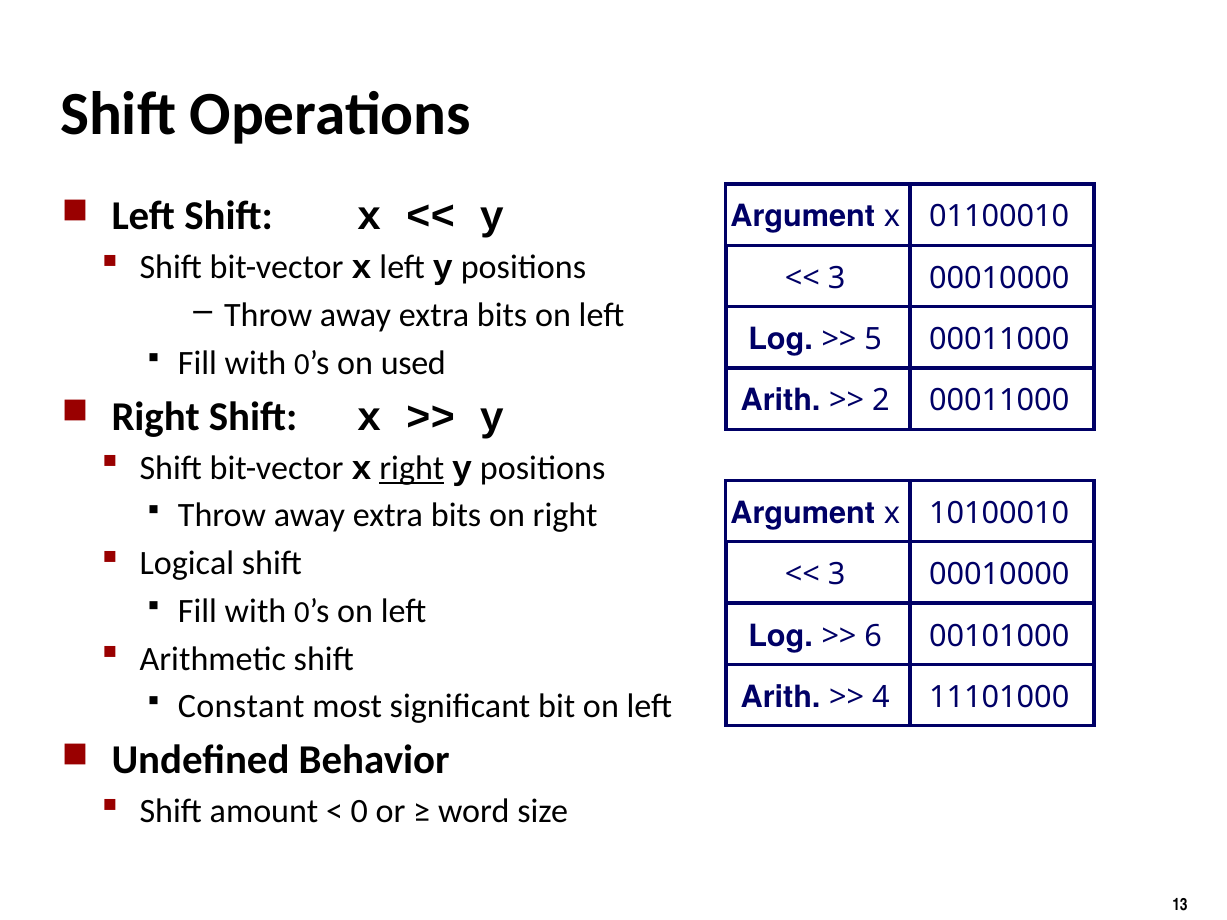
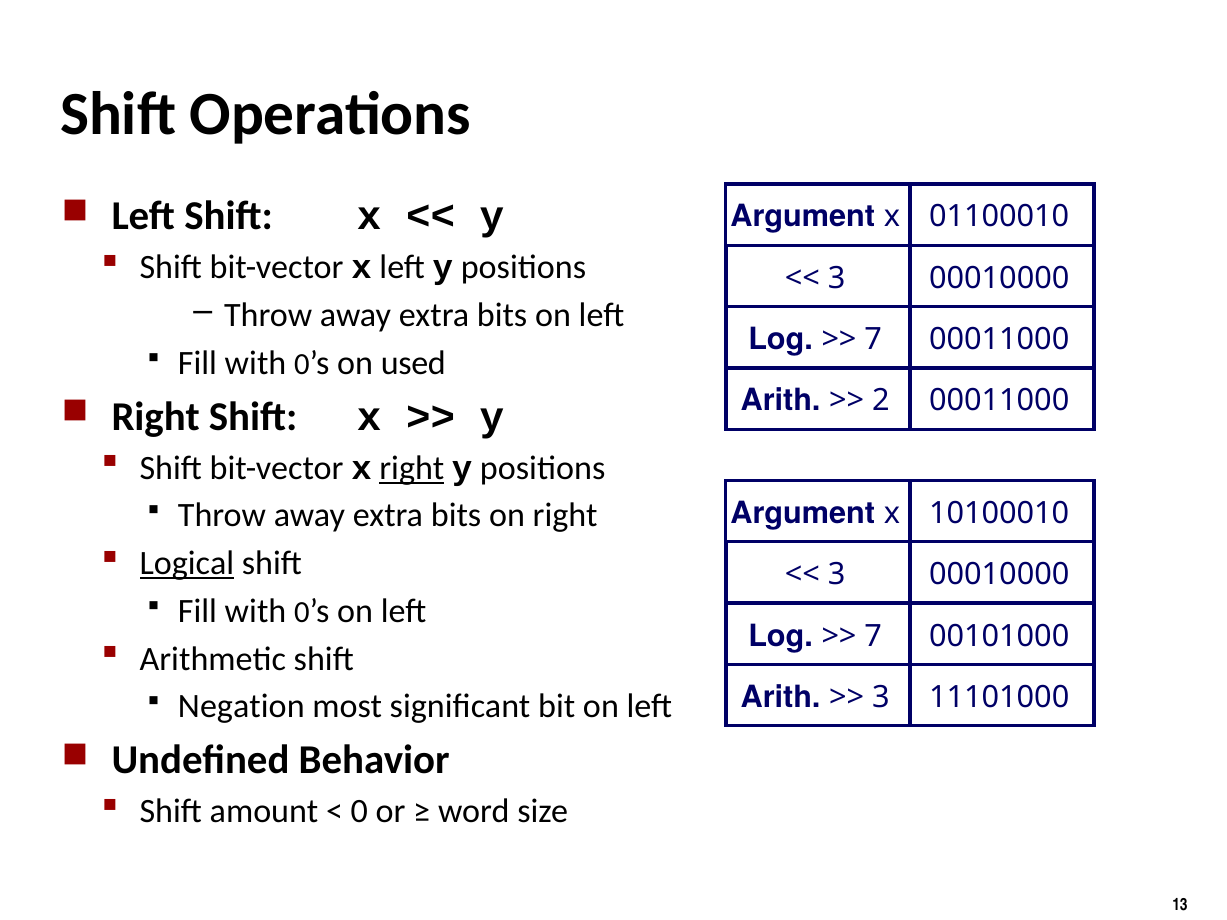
5 at (873, 340): 5 -> 7
Logical underline: none -> present
6 at (873, 636): 6 -> 7
4 at (881, 697): 4 -> 3
Constant: Constant -> Negation
